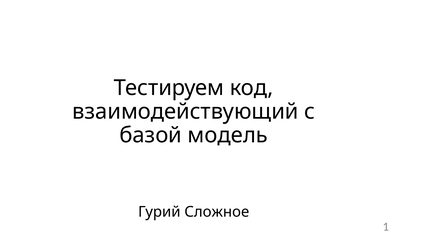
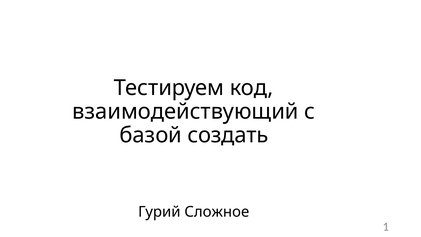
модель: модель -> создать
